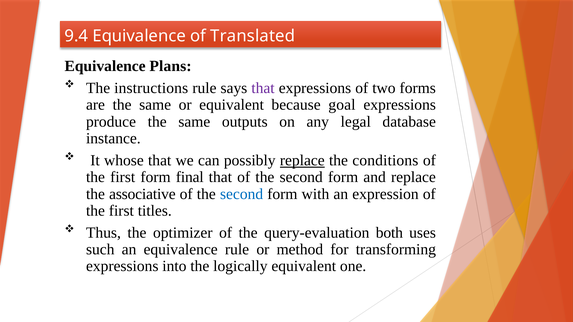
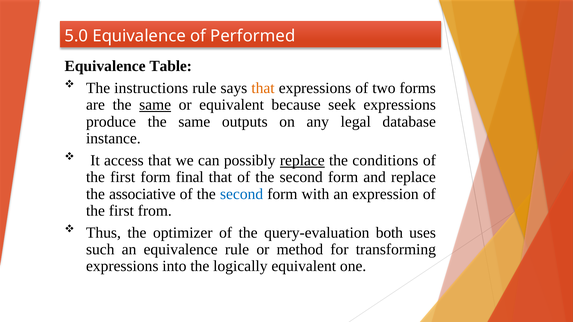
9.4: 9.4 -> 5.0
Translated: Translated -> Performed
Plans: Plans -> Table
that at (263, 88) colour: purple -> orange
same at (155, 105) underline: none -> present
goal: goal -> seek
whose: whose -> access
titles: titles -> from
